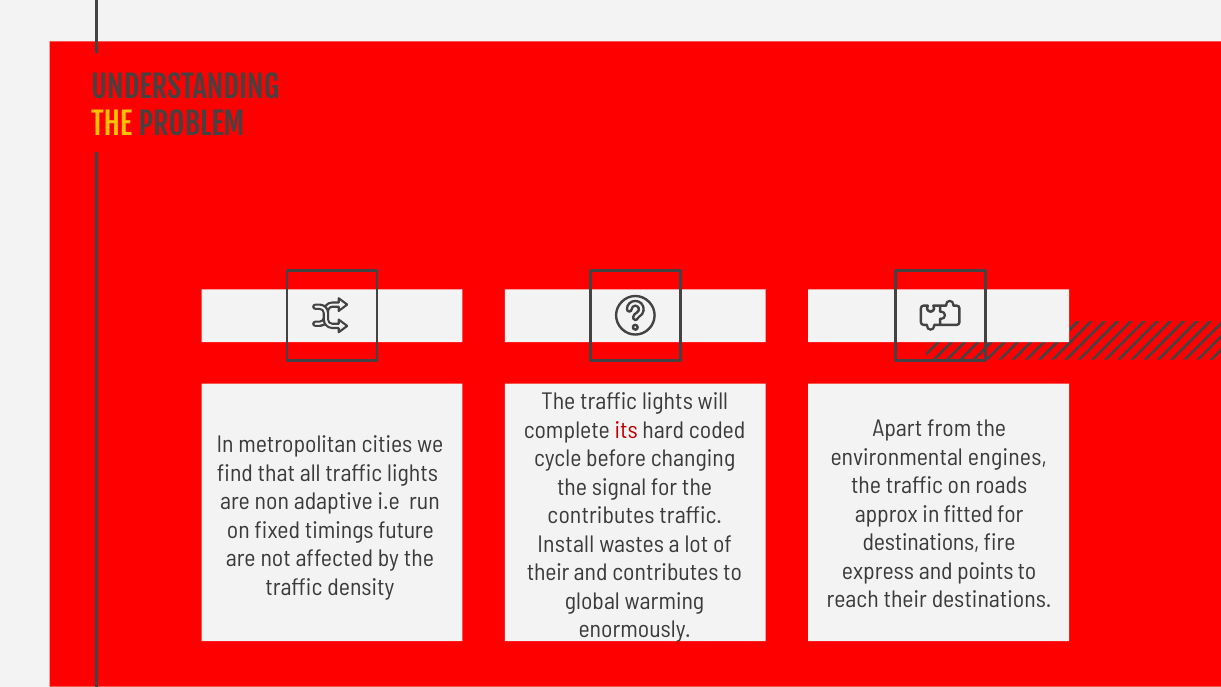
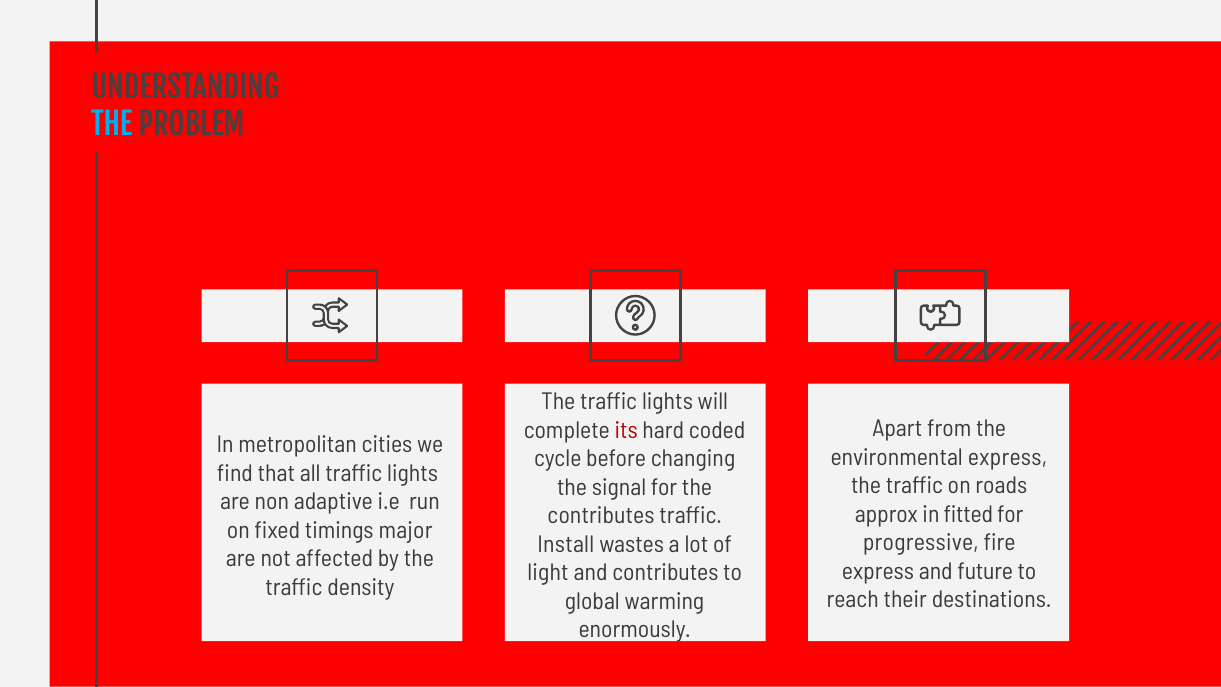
THE at (112, 125) colour: yellow -> light blue
environmental engines: engines -> express
future: future -> major
destinations at (921, 543): destinations -> progressive
points: points -> future
their at (548, 573): their -> light
